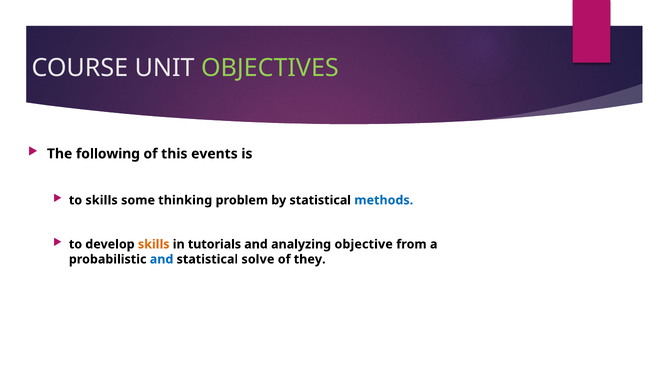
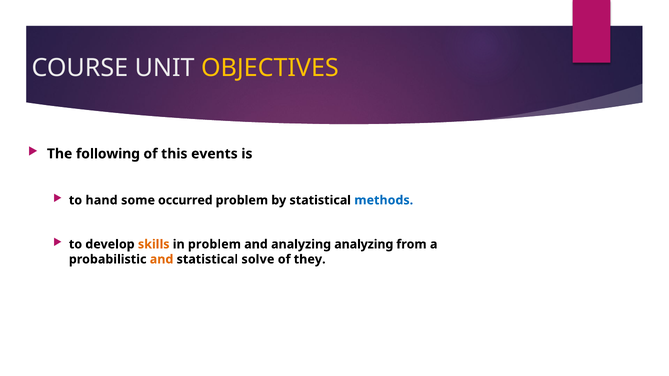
OBJECTIVES colour: light green -> yellow
to skills: skills -> hand
thinking: thinking -> occurred
in tutorials: tutorials -> problem
analyzing objective: objective -> analyzing
and at (162, 259) colour: blue -> orange
